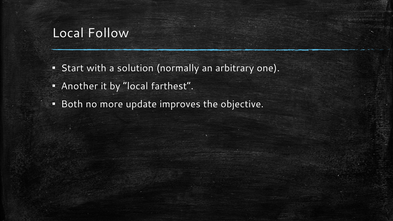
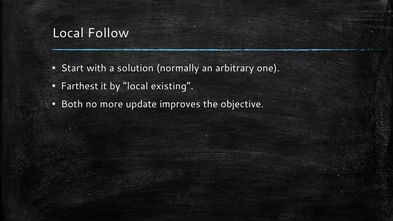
Another: Another -> Farthest
farthest: farthest -> existing
